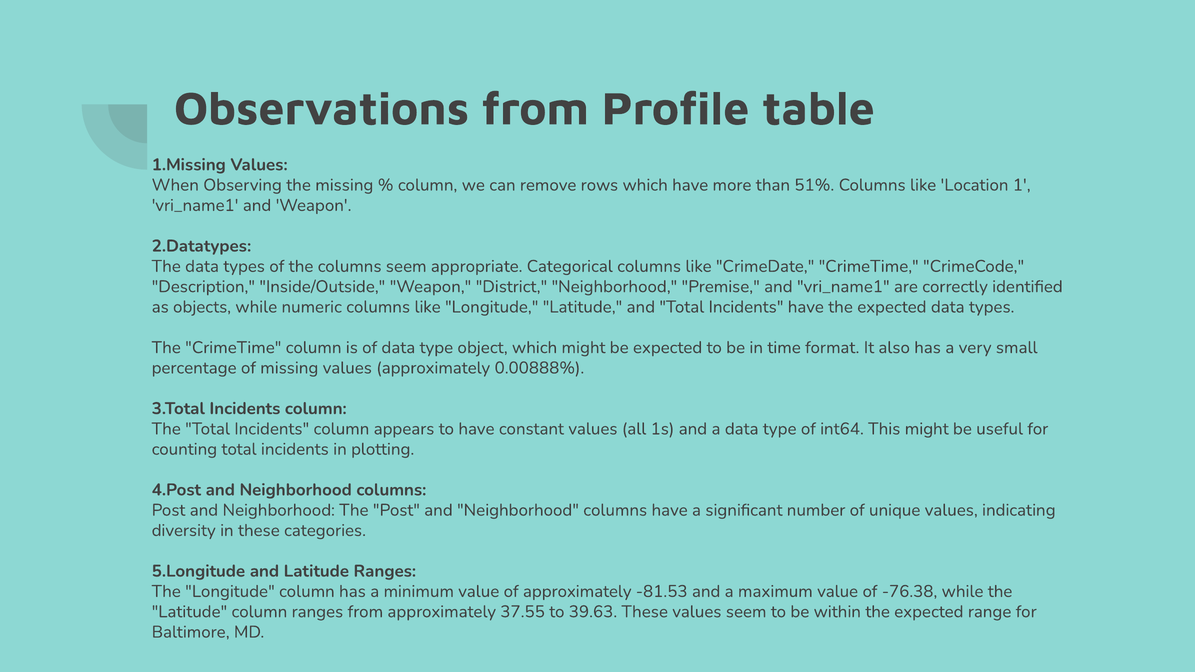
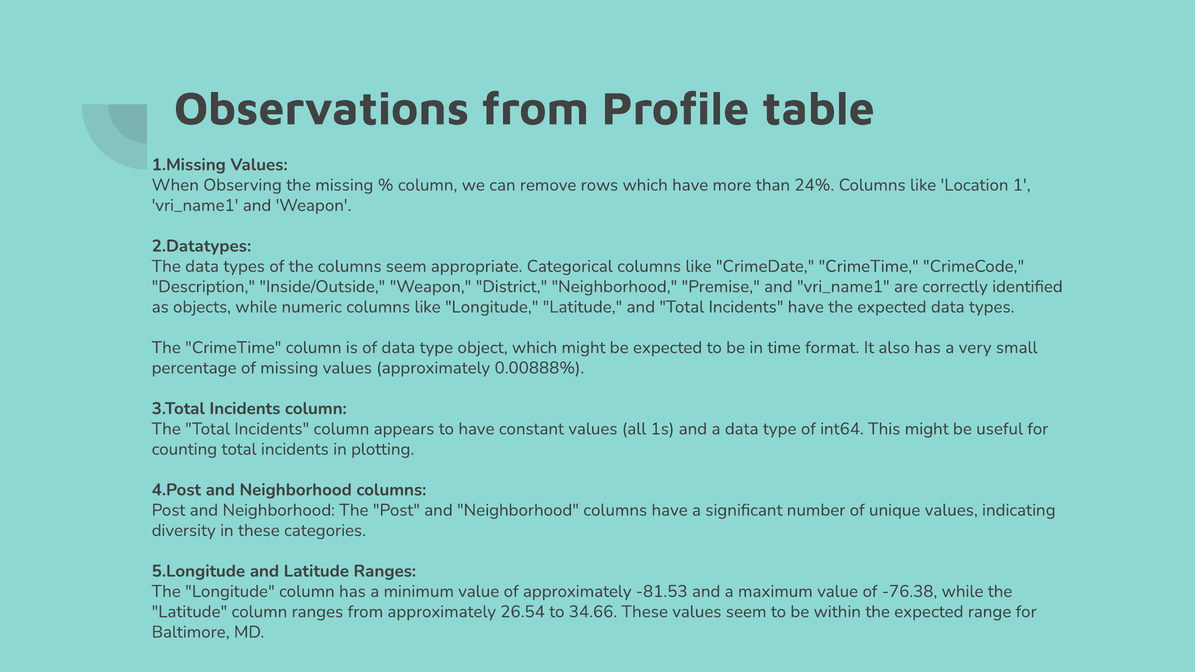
51%: 51% -> 24%
37.55: 37.55 -> 26.54
39.63: 39.63 -> 34.66
